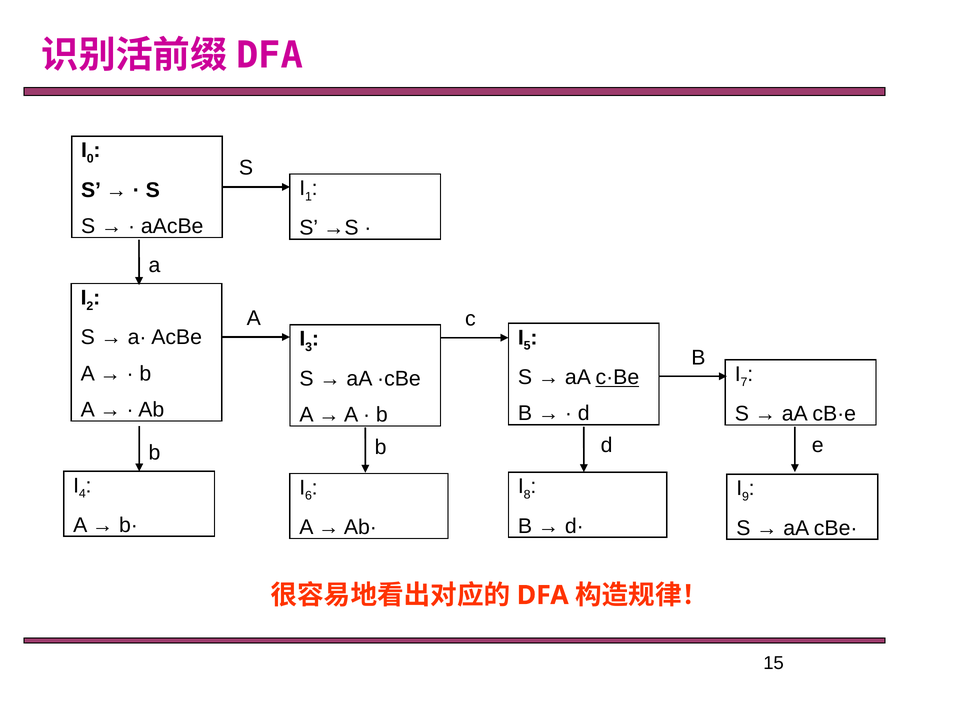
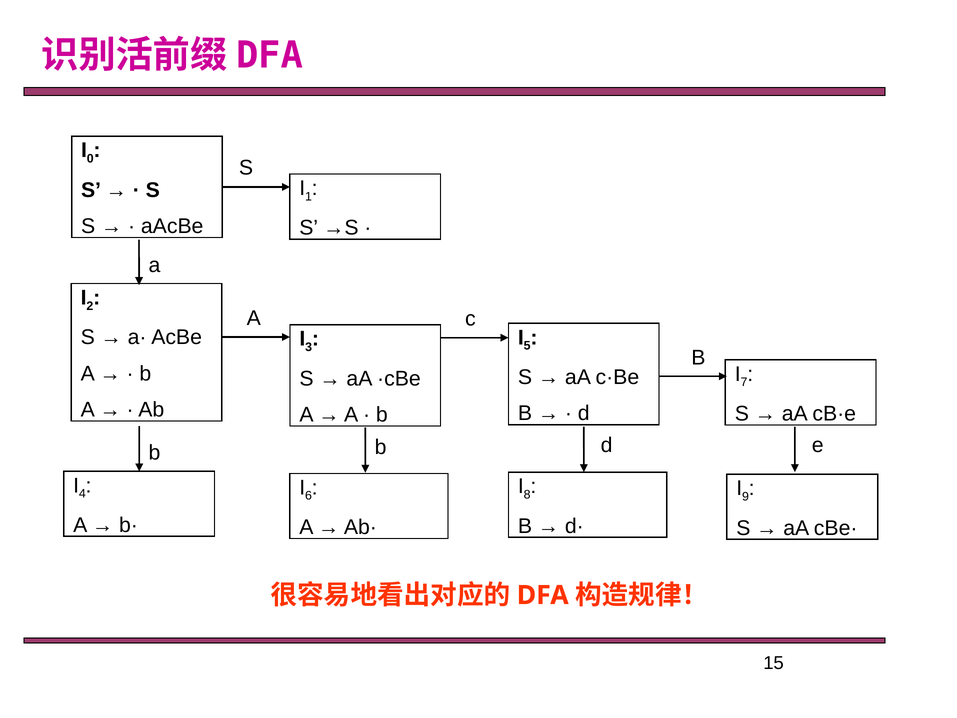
c·Be underline: present -> none
